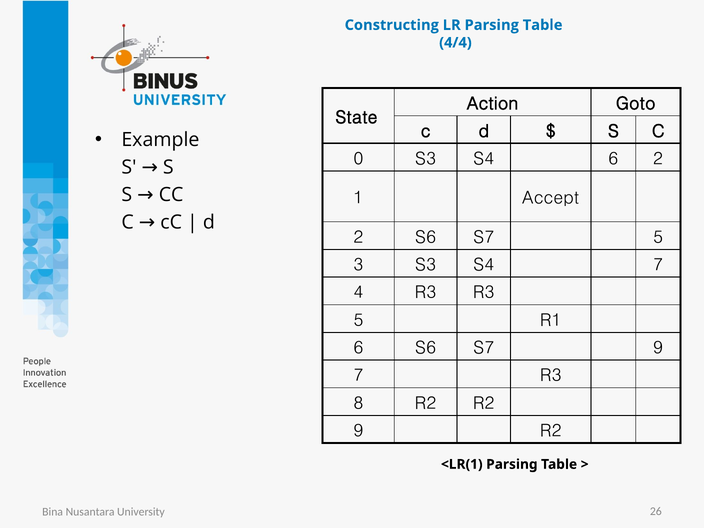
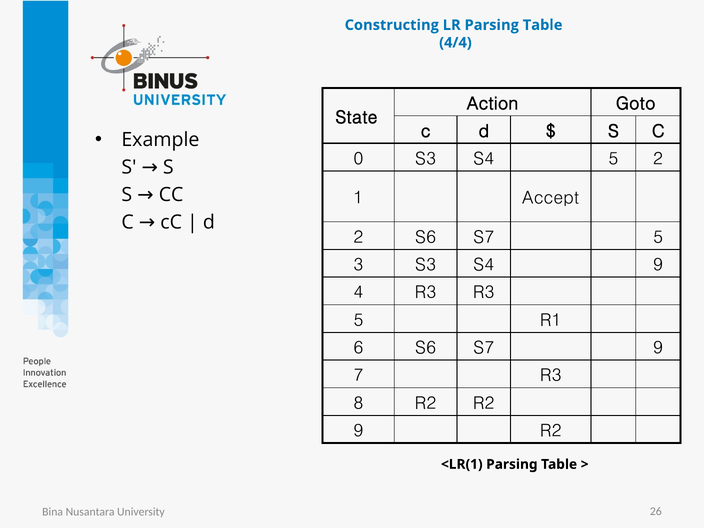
S4 6: 6 -> 5
S4 7: 7 -> 9
